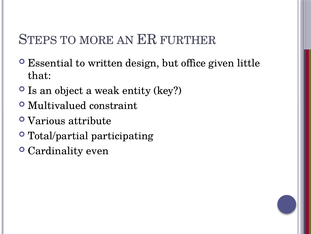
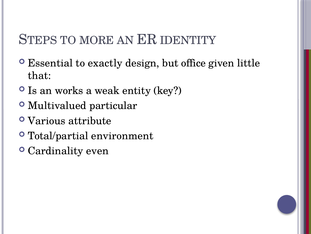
FURTHER: FURTHER -> IDENTITY
written: written -> exactly
object: object -> works
constraint: constraint -> particular
participating: participating -> environment
